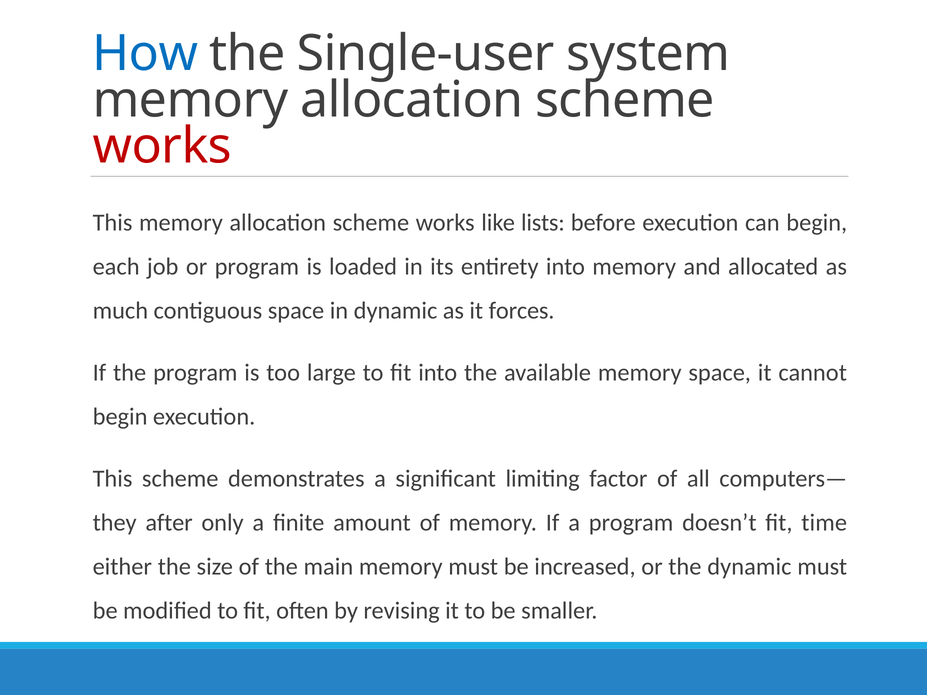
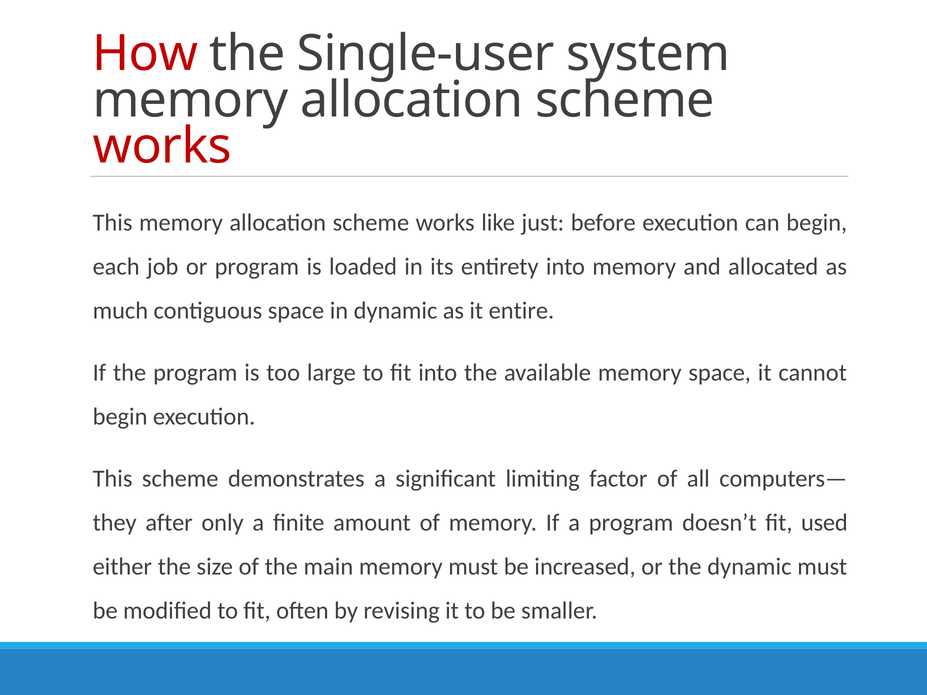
How colour: blue -> red
lists: lists -> just
forces: forces -> entire
time: time -> used
